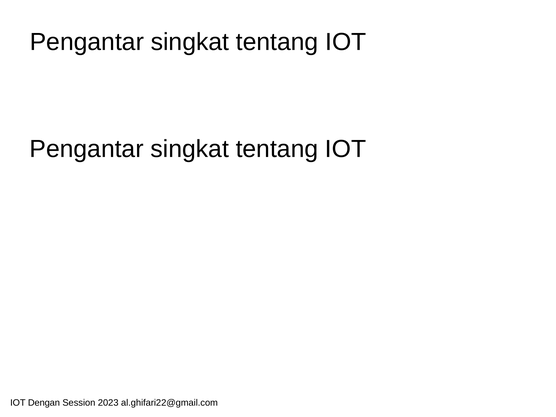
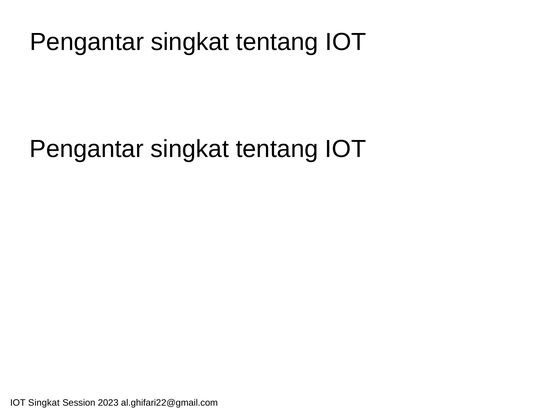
IOT Dengan: Dengan -> Singkat
